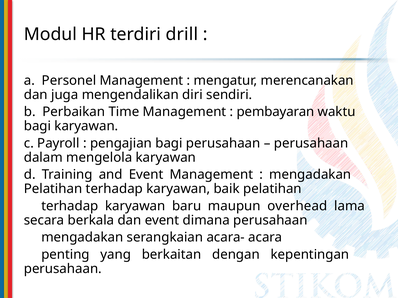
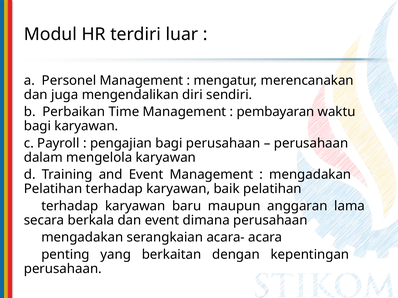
drill: drill -> luar
overhead: overhead -> anggaran
